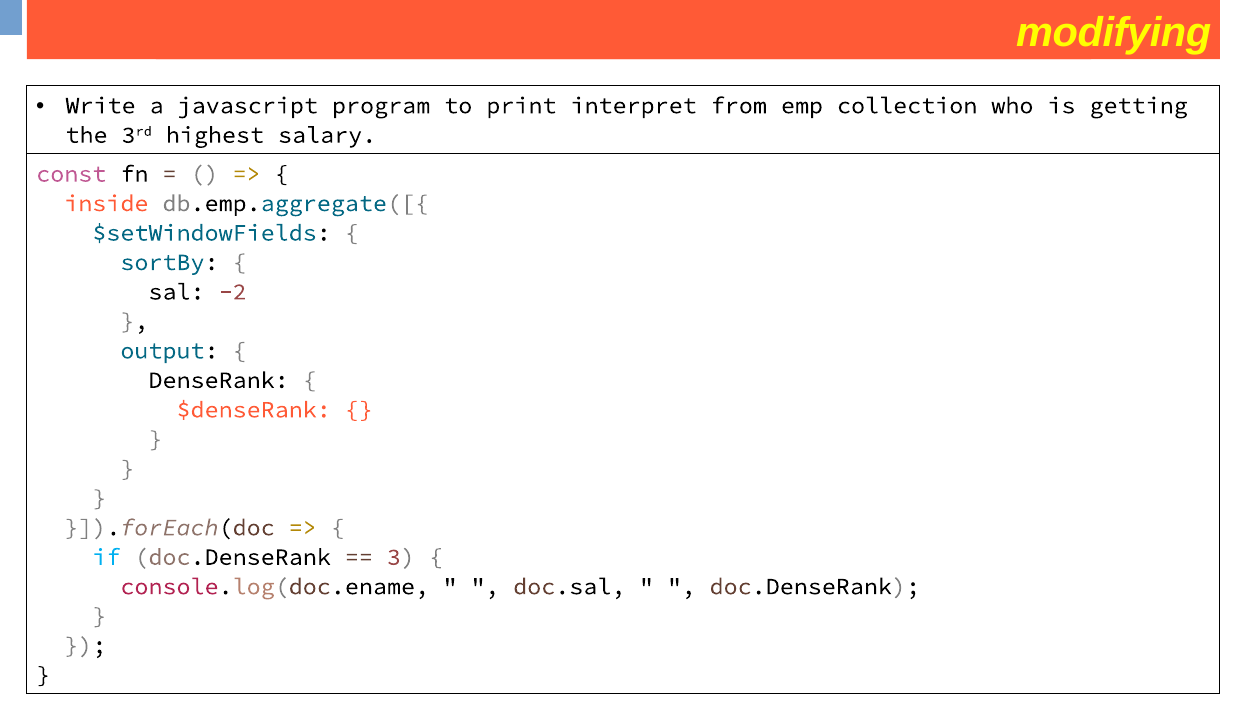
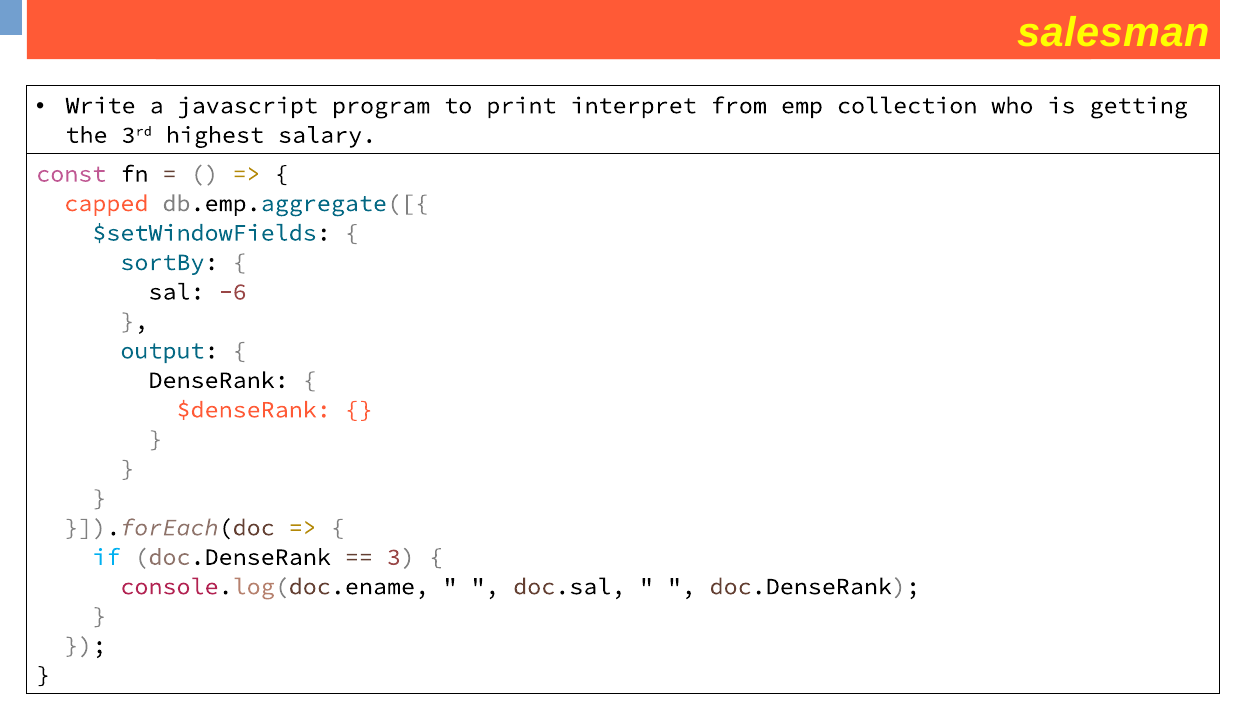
modifying: modifying -> salesman
inside: inside -> capped
-2: -2 -> -6
